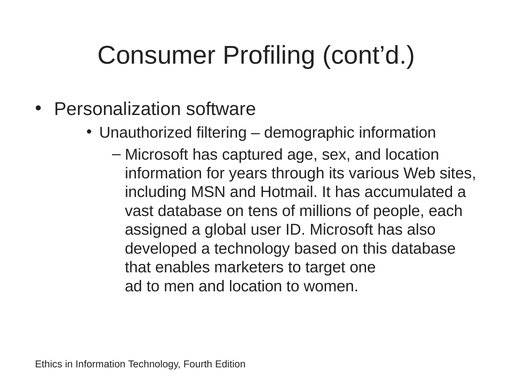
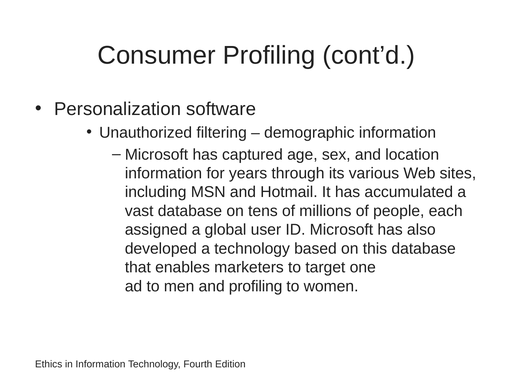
men and location: location -> profiling
